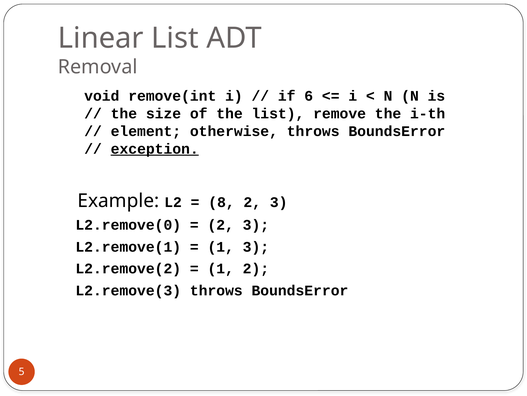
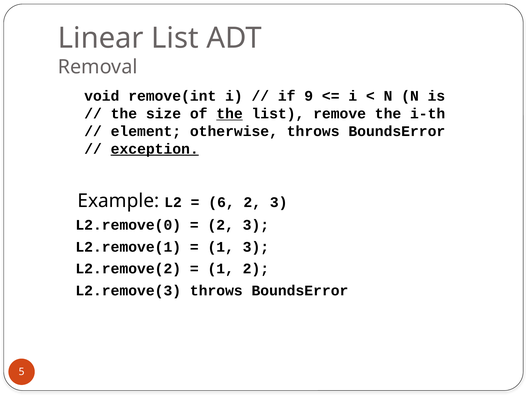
6: 6 -> 9
the at (230, 113) underline: none -> present
8: 8 -> 6
